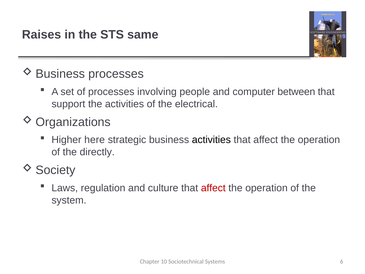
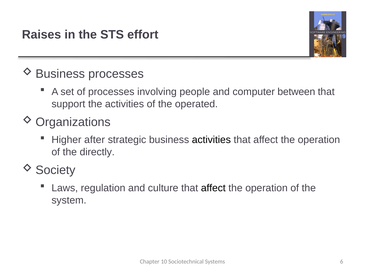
same: same -> effort
electrical: electrical -> operated
here: here -> after
affect at (213, 188) colour: red -> black
